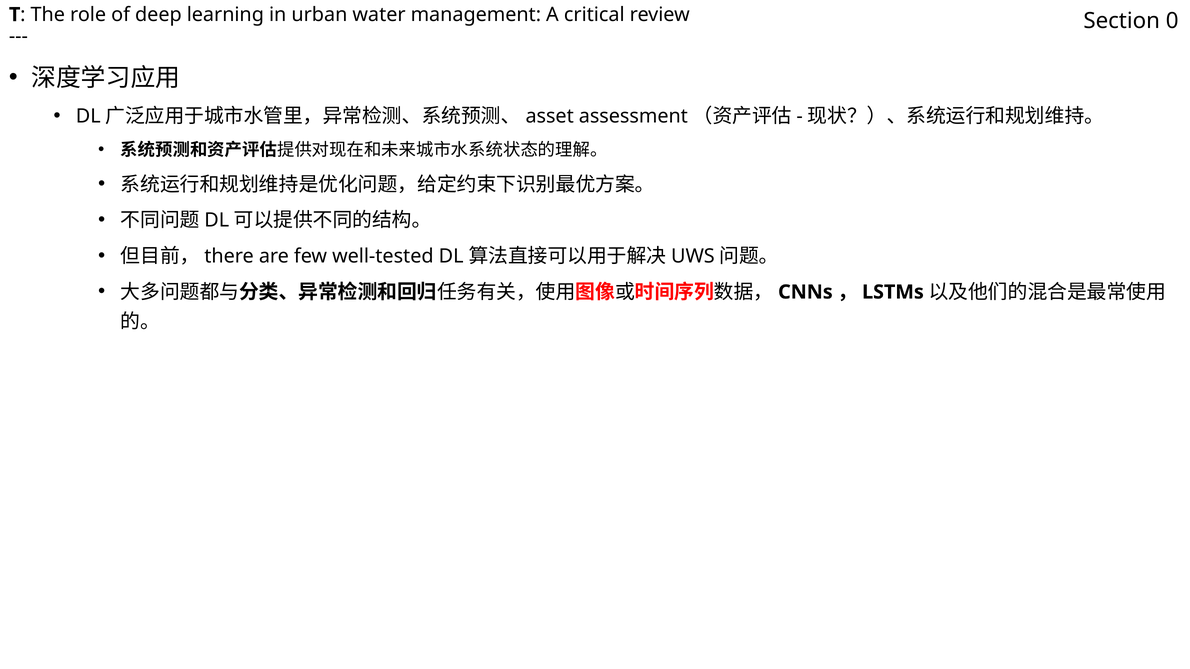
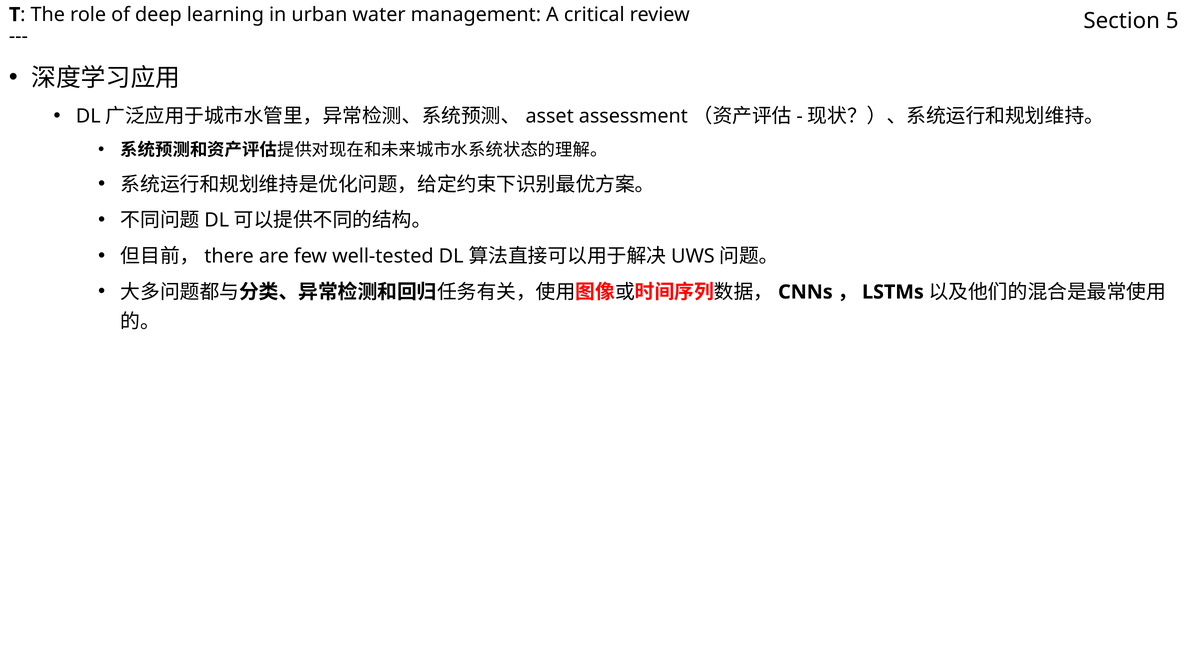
0: 0 -> 5
